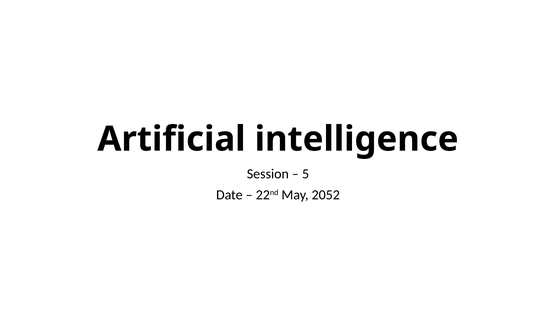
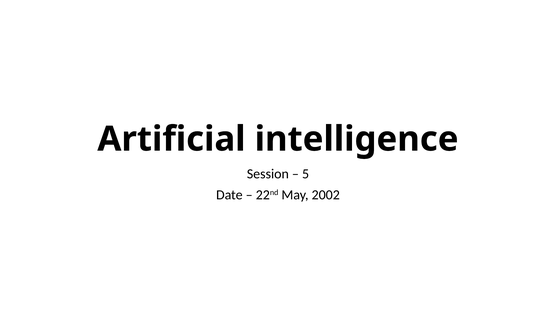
2052: 2052 -> 2002
